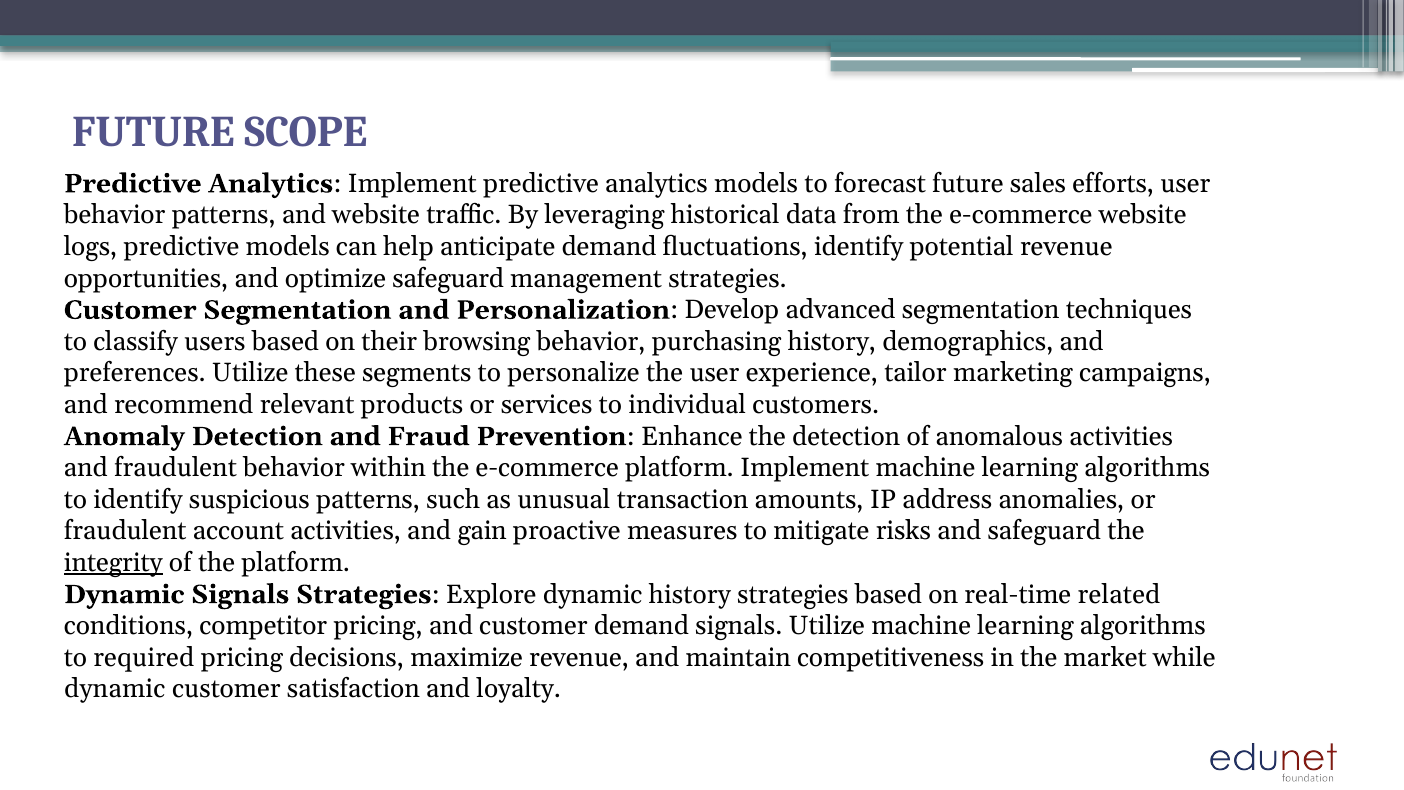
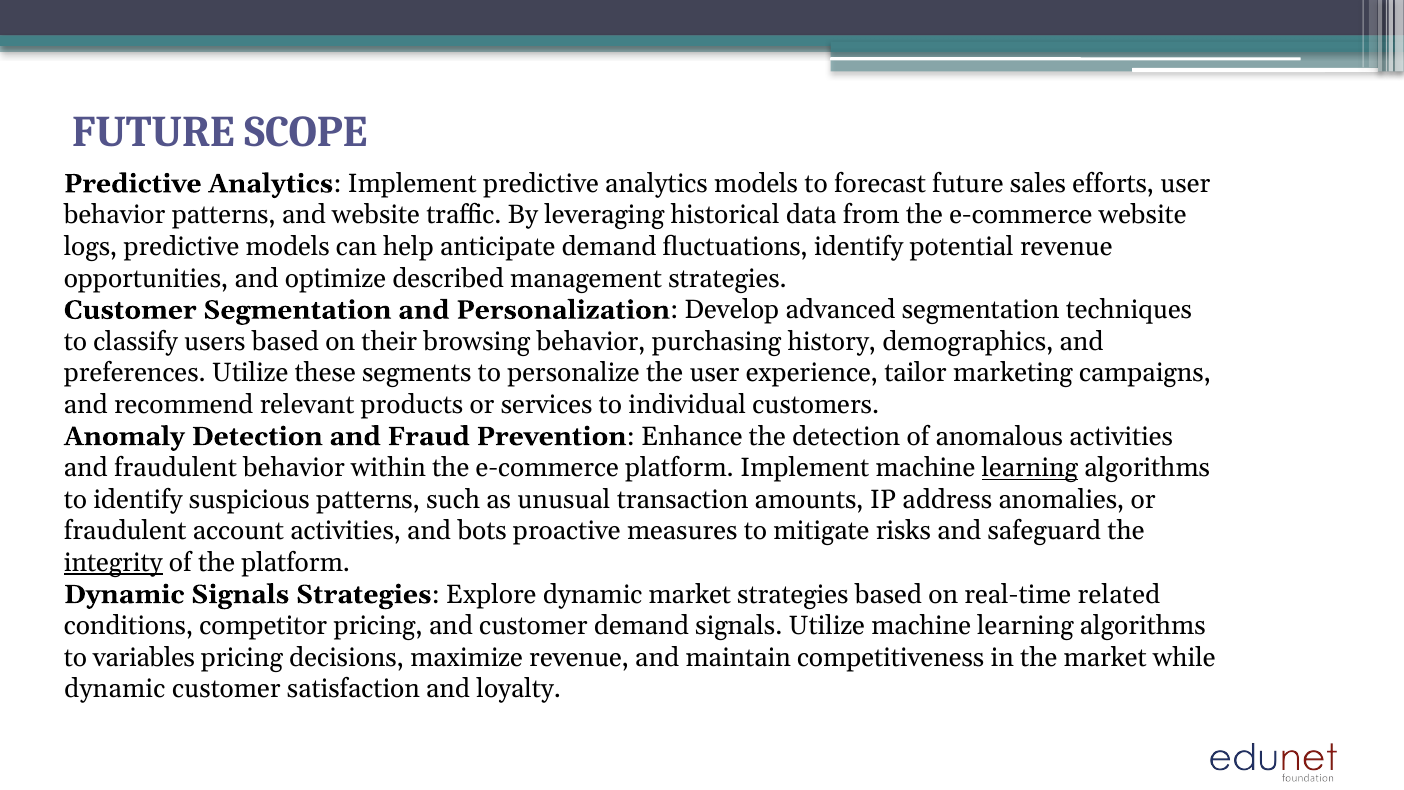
optimize safeguard: safeguard -> described
learning at (1030, 468) underline: none -> present
gain: gain -> bots
dynamic history: history -> market
required: required -> variables
